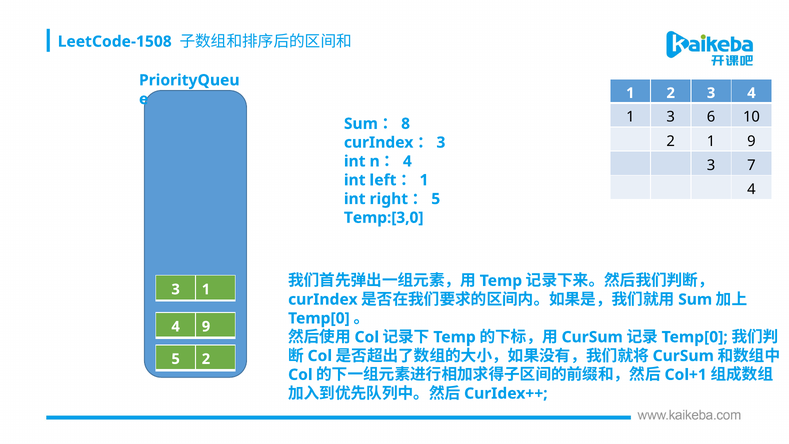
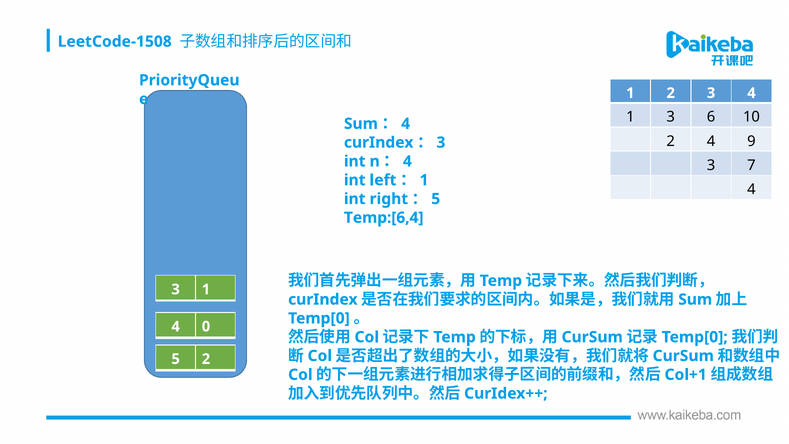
8 at (406, 124): 8 -> 4
2 1: 1 -> 4
Temp:[3,0: Temp:[3,0 -> Temp:[6,4
4 9: 9 -> 0
